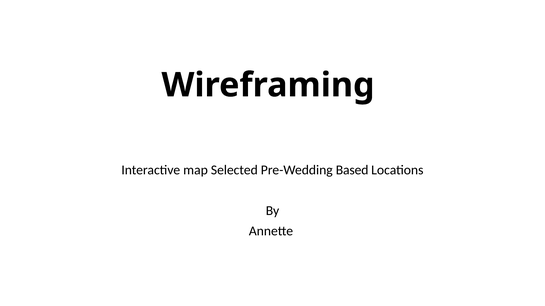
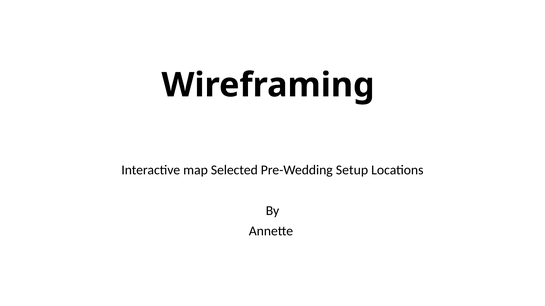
Based: Based -> Setup
